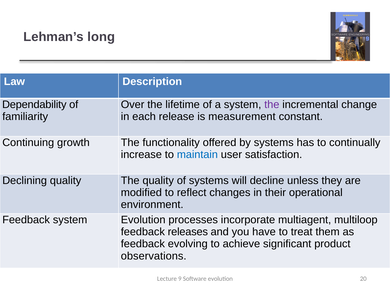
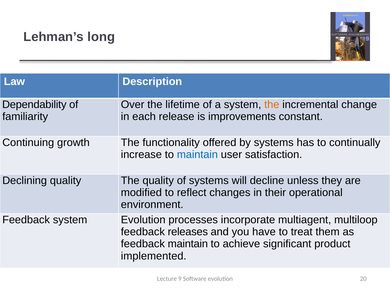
the at (272, 105) colour: purple -> orange
measurement: measurement -> improvements
feedback evolving: evolving -> maintain
observations: observations -> implemented
